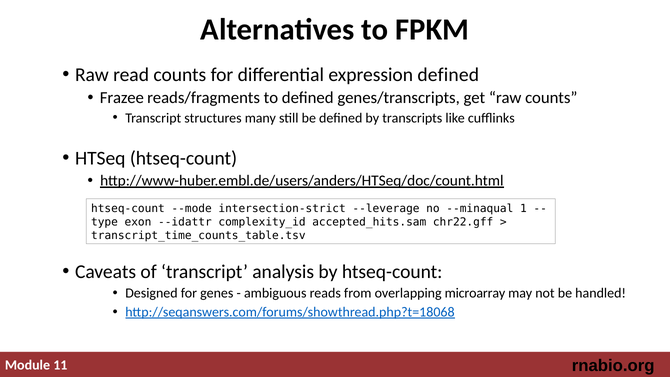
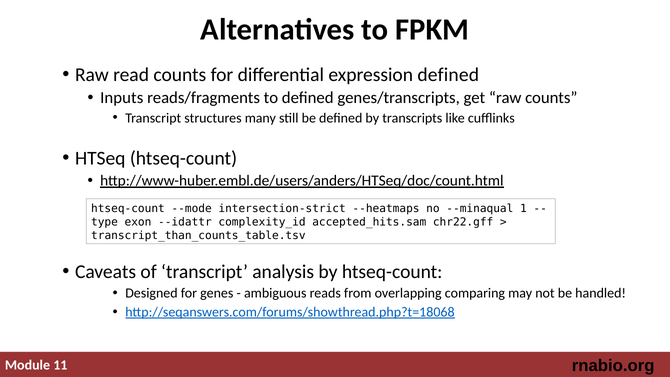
Frazee: Frazee -> Inputs
--leverage: --leverage -> --heatmaps
transcript_time_counts_table.tsv: transcript_time_counts_table.tsv -> transcript_than_counts_table.tsv
microarray: microarray -> comparing
